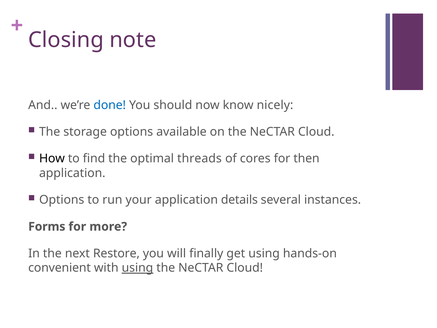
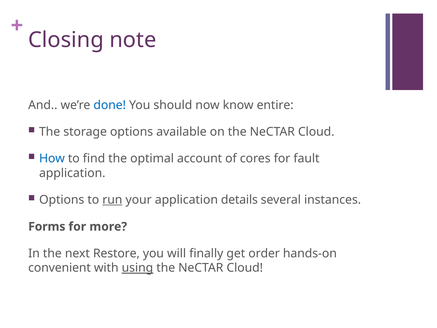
nicely: nicely -> entire
How colour: black -> blue
threads: threads -> account
then: then -> fault
run underline: none -> present
get using: using -> order
